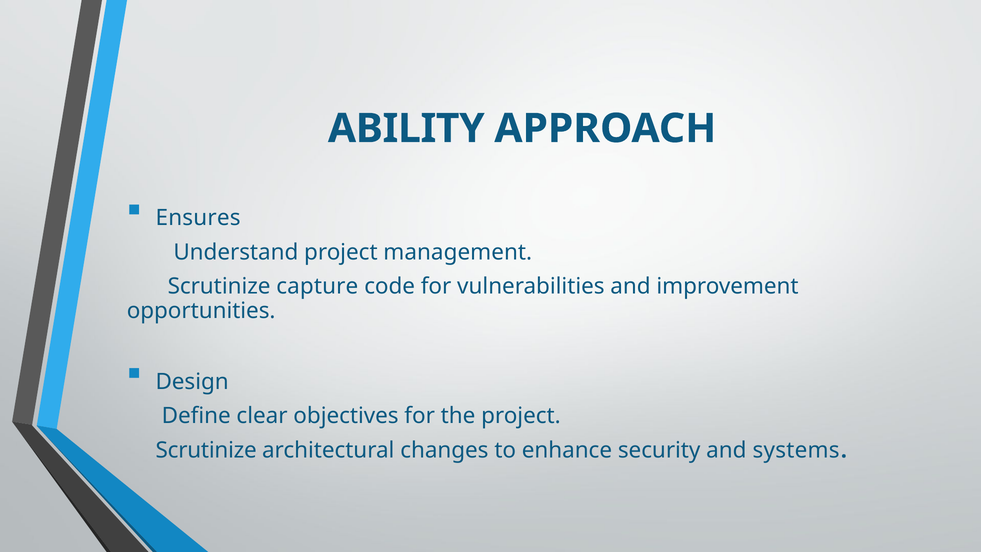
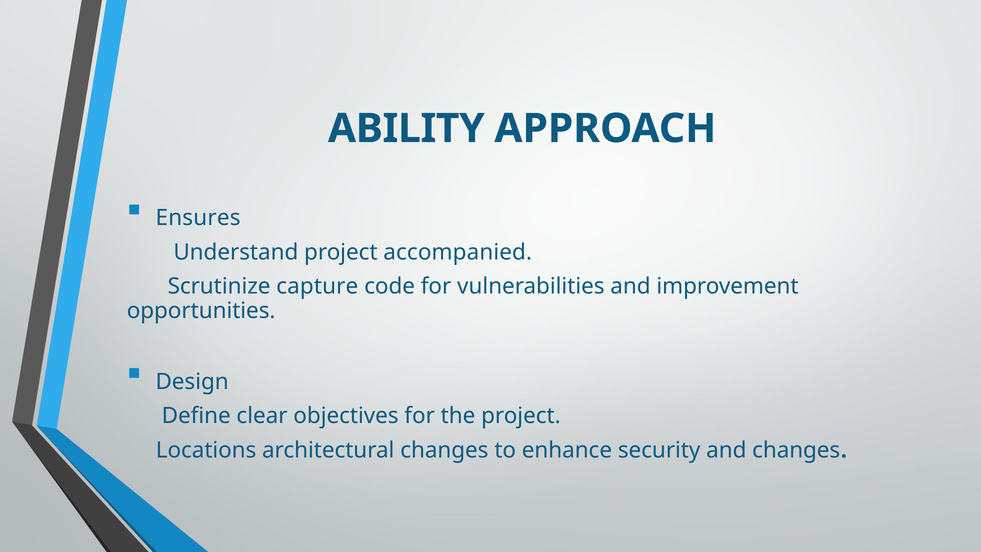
management: management -> accompanied
Scrutinize at (206, 450): Scrutinize -> Locations
and systems: systems -> changes
